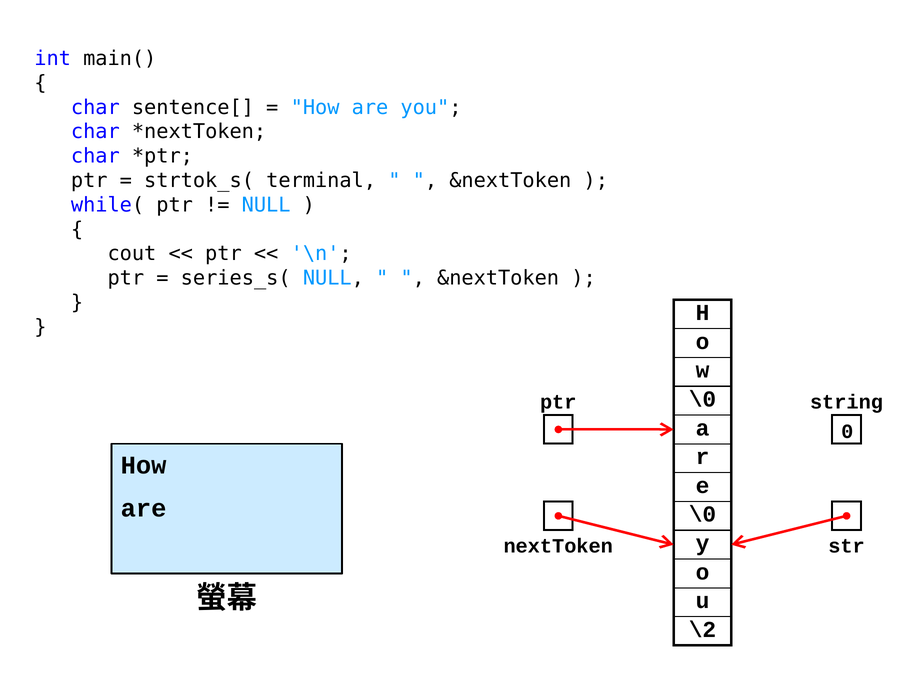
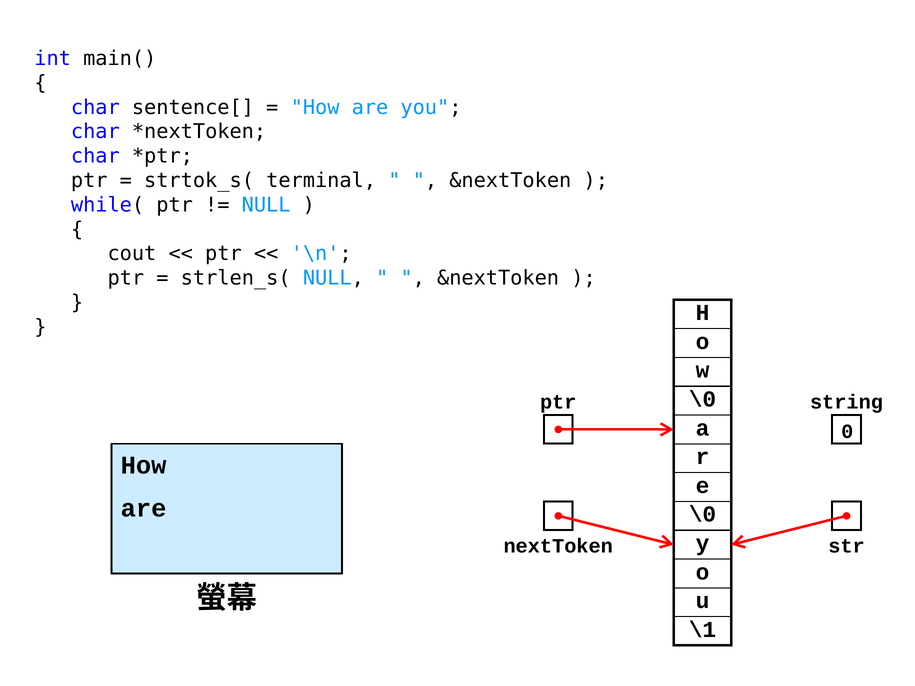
series_s(: series_s( -> strlen_s(
\2: \2 -> \1
